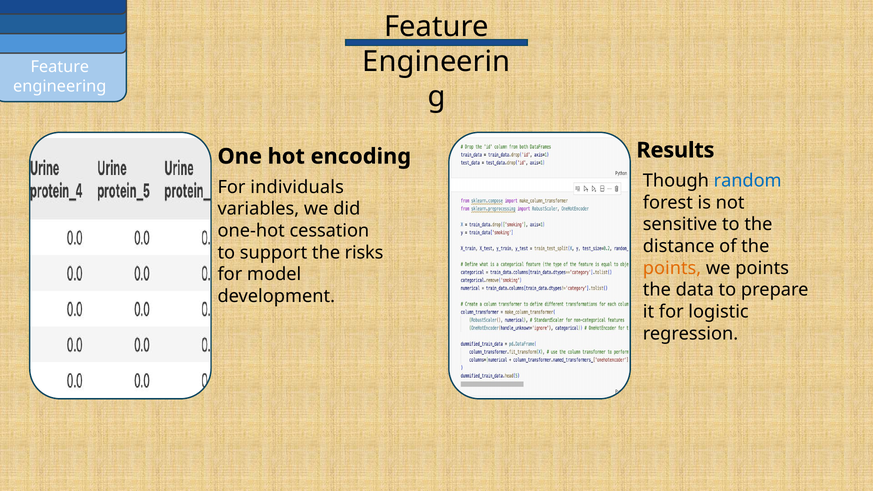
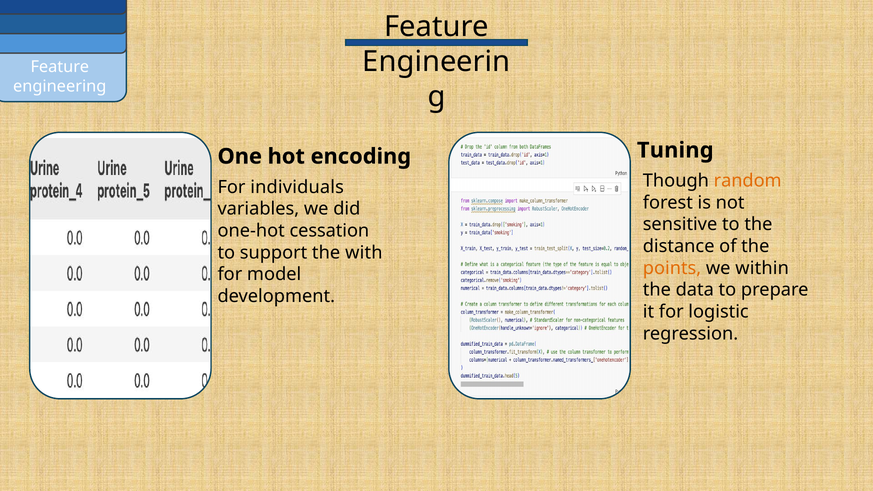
Results: Results -> Tuning
random colour: blue -> orange
risks: risks -> with
we points: points -> within
